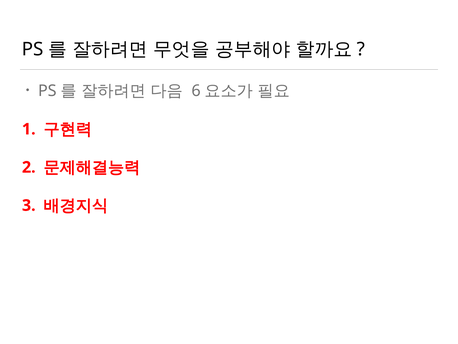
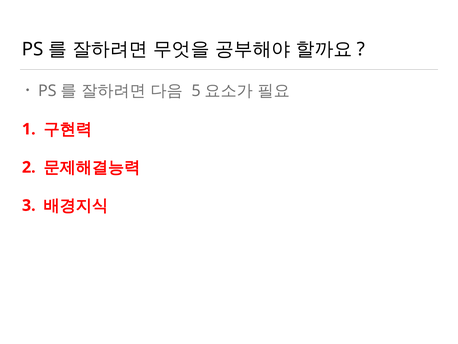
6: 6 -> 5
